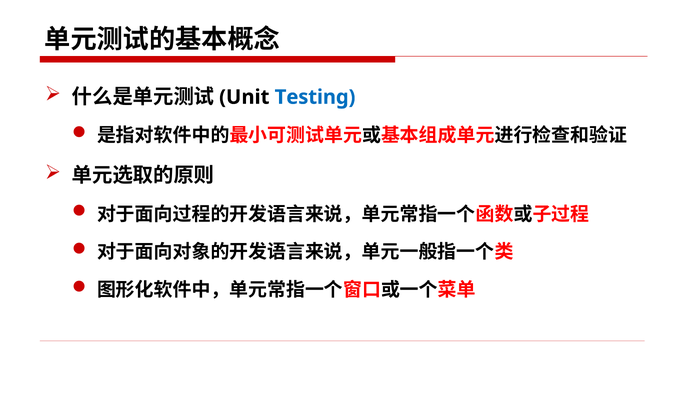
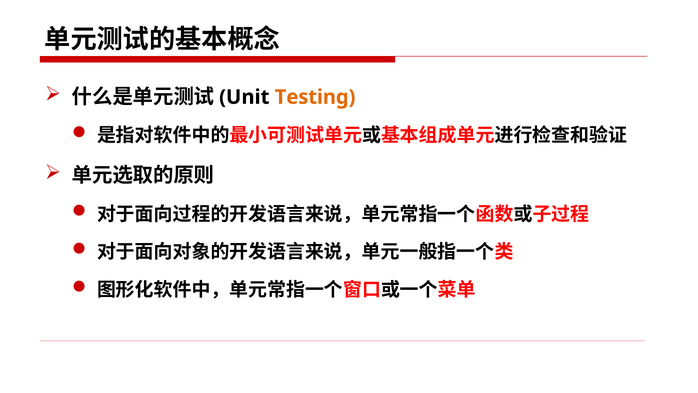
Testing colour: blue -> orange
